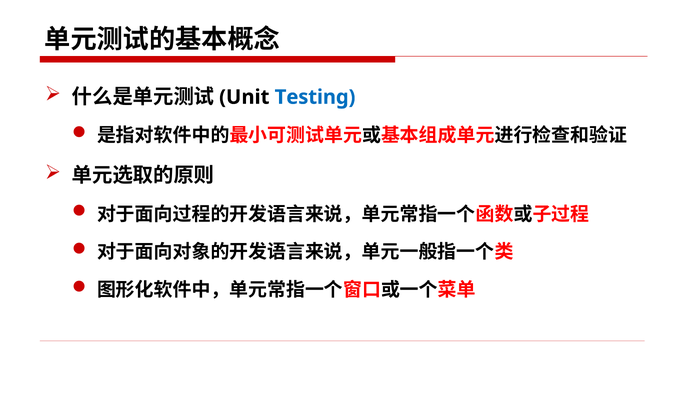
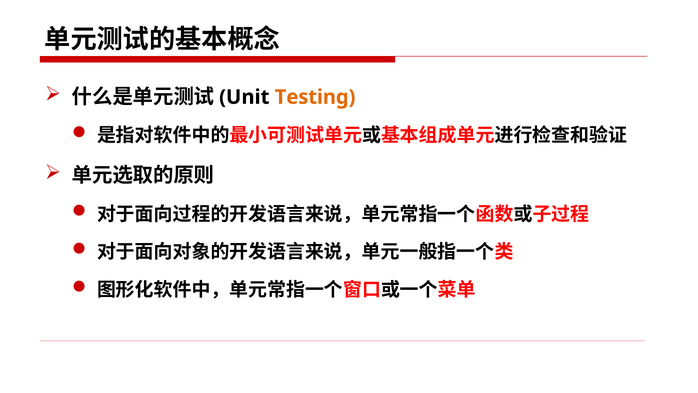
Testing colour: blue -> orange
